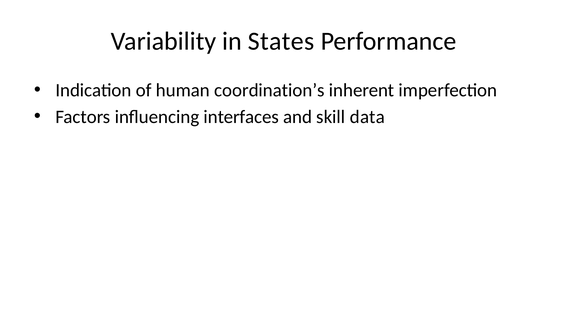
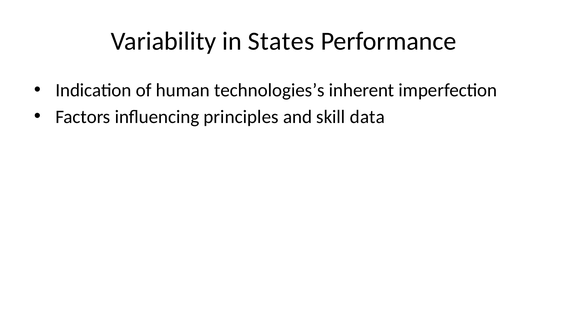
coordination’s: coordination’s -> technologies’s
interfaces: interfaces -> principles
